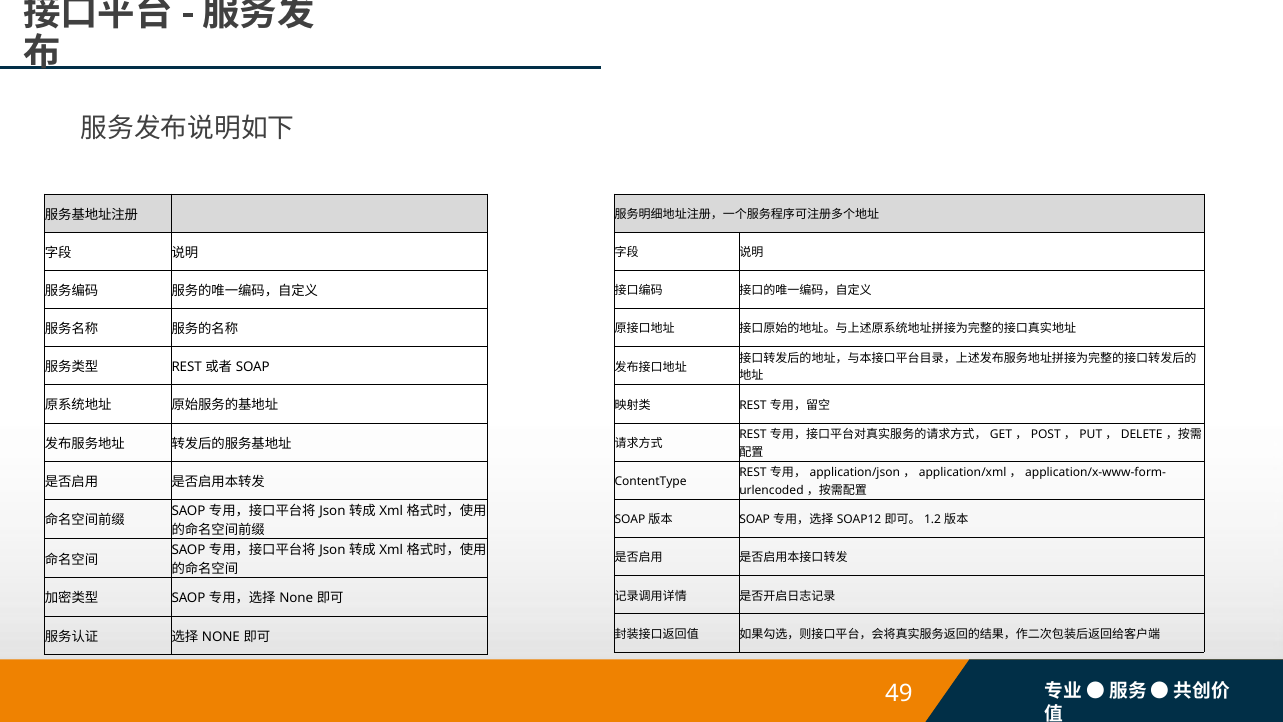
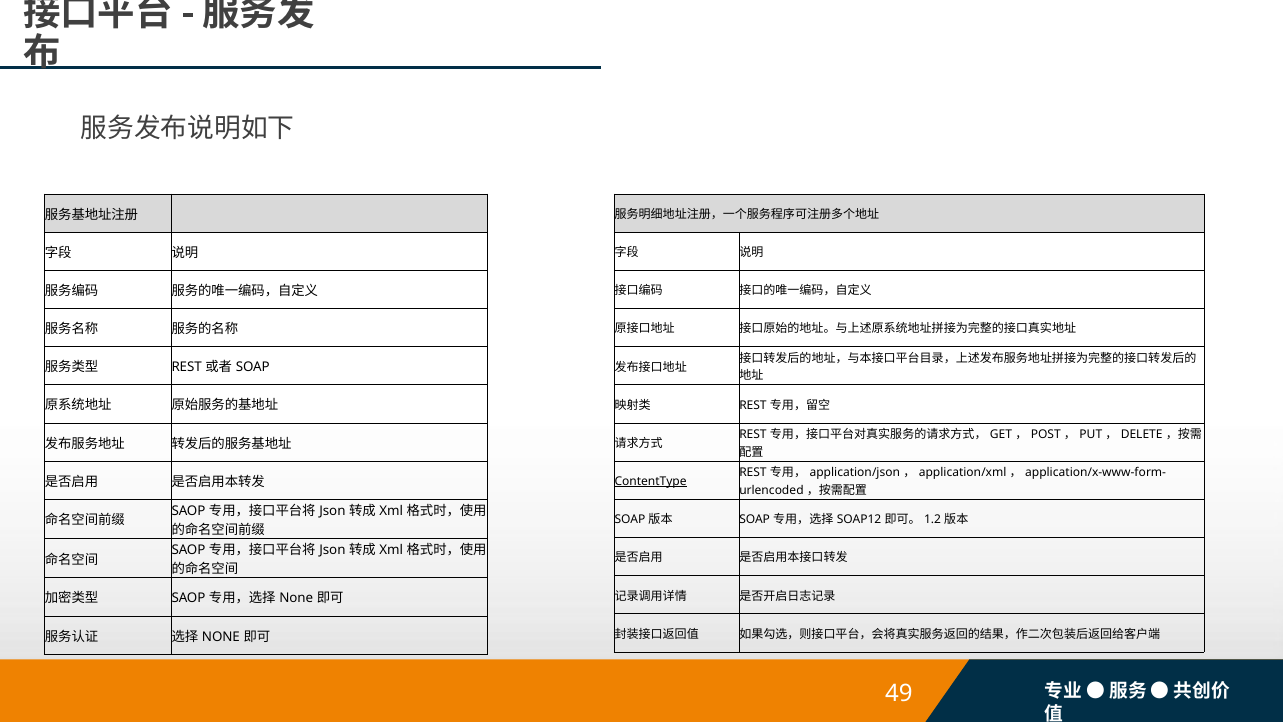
ContentType underline: none -> present
